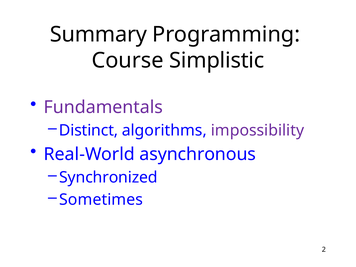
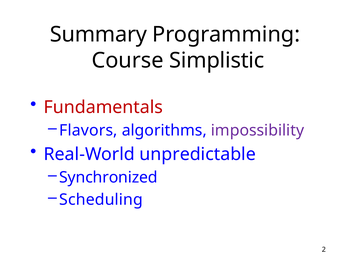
Fundamentals colour: purple -> red
Distinct: Distinct -> Flavors
asynchronous: asynchronous -> unpredictable
Sometimes: Sometimes -> Scheduling
